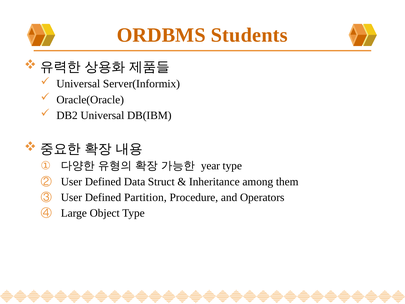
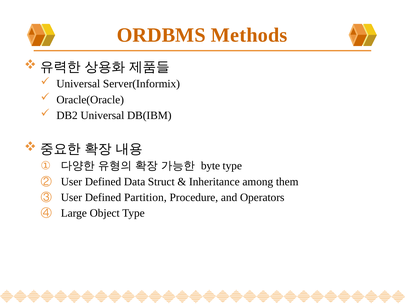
Students: Students -> Methods
year: year -> byte
